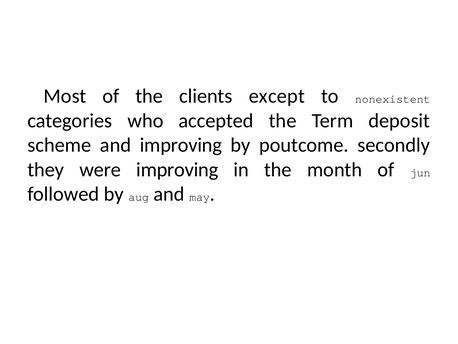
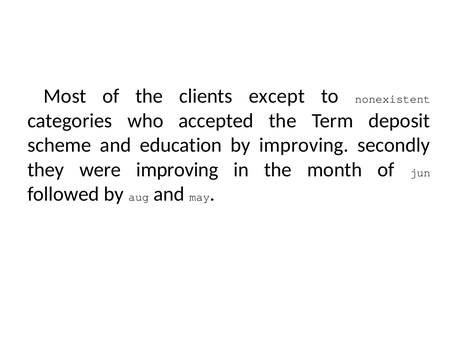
and improving: improving -> education
by poutcome: poutcome -> improving
